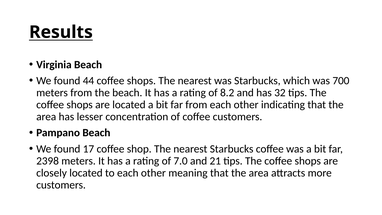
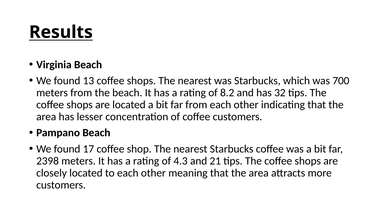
44: 44 -> 13
7.0: 7.0 -> 4.3
